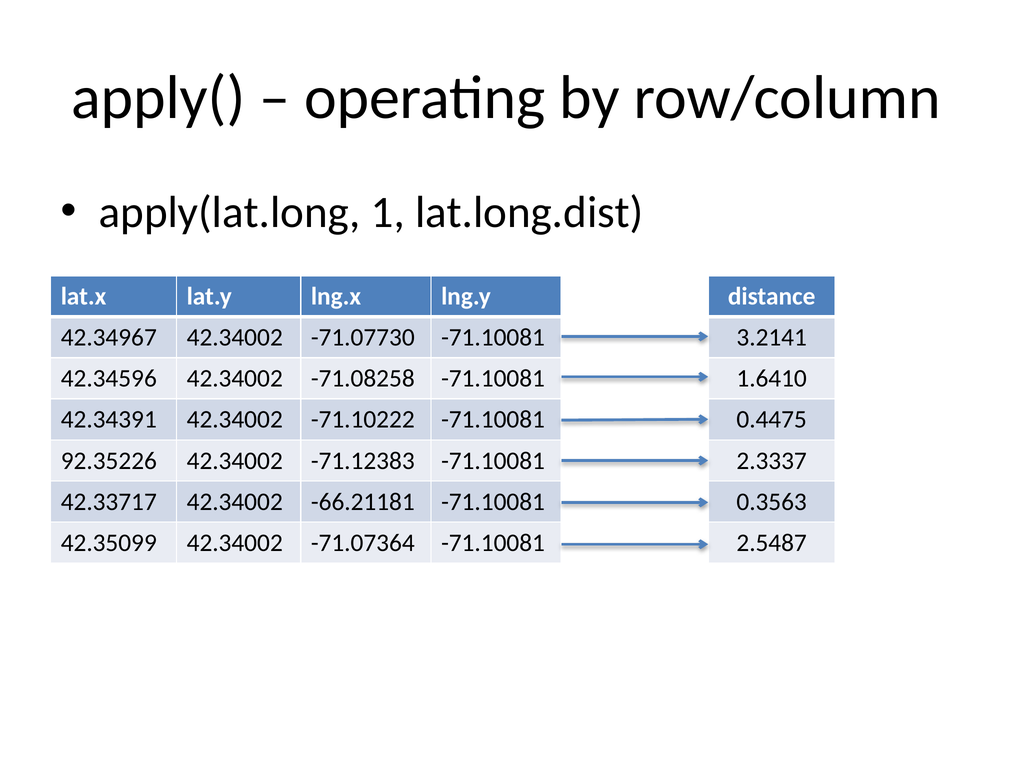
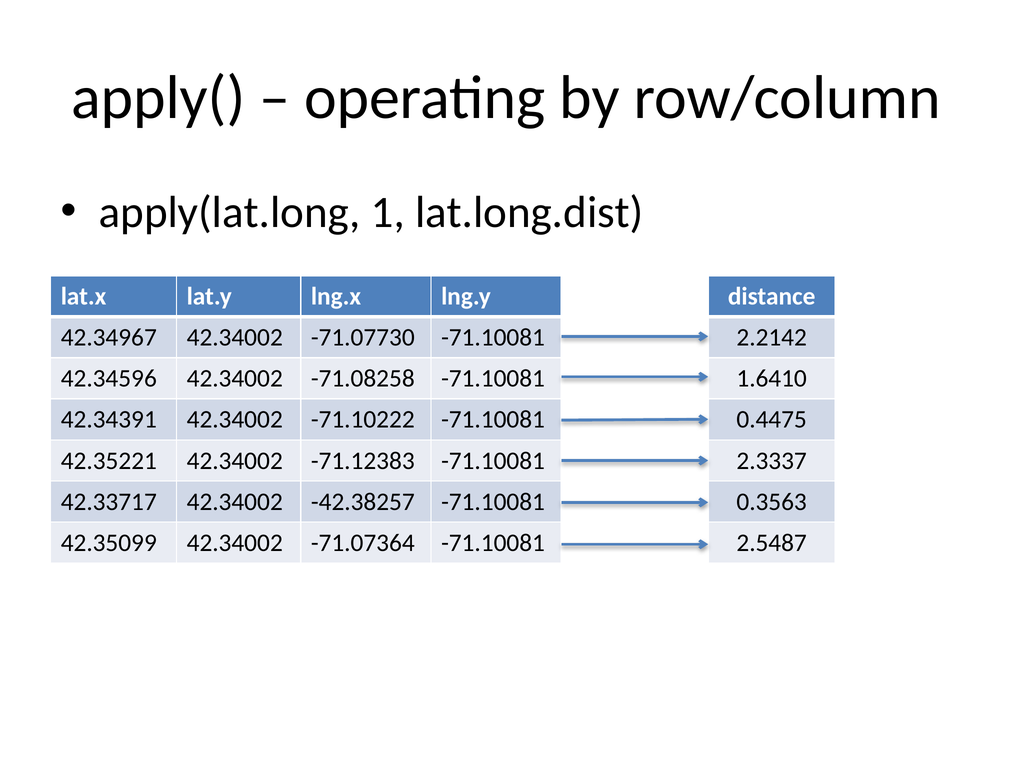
3.2141: 3.2141 -> 2.2142
92.35226: 92.35226 -> 42.35221
-66.21181: -66.21181 -> -42.38257
